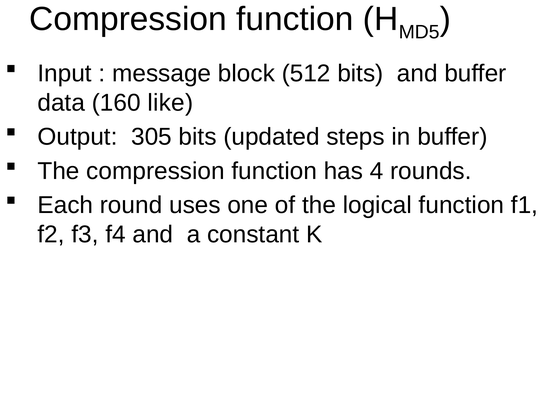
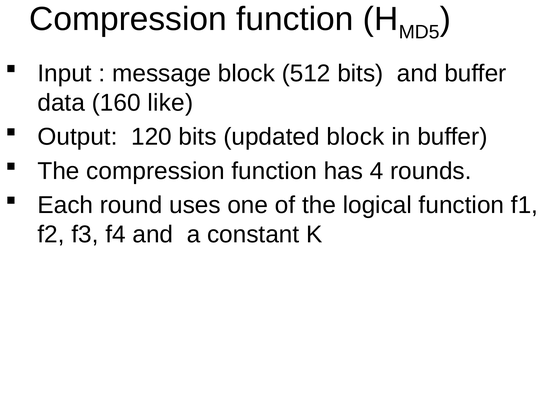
305: 305 -> 120
updated steps: steps -> block
